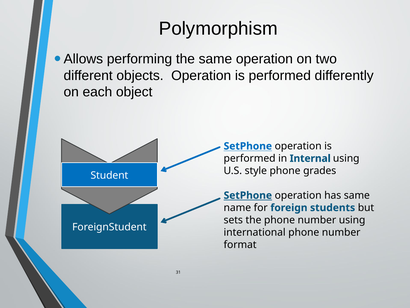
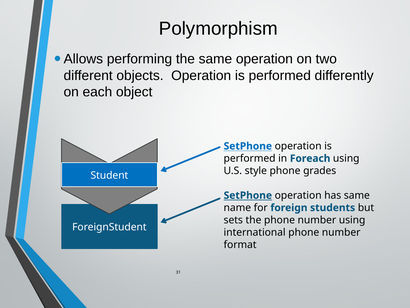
Internal: Internal -> Foreach
